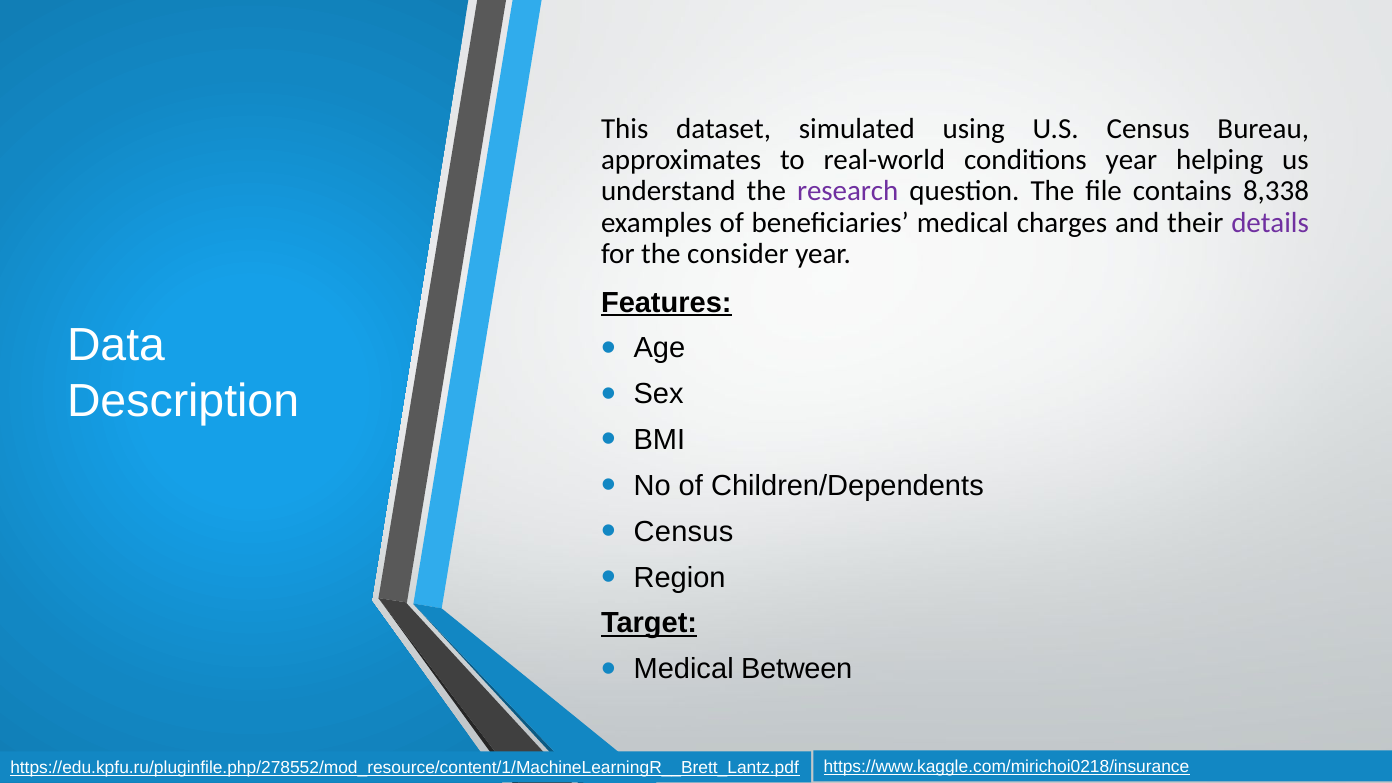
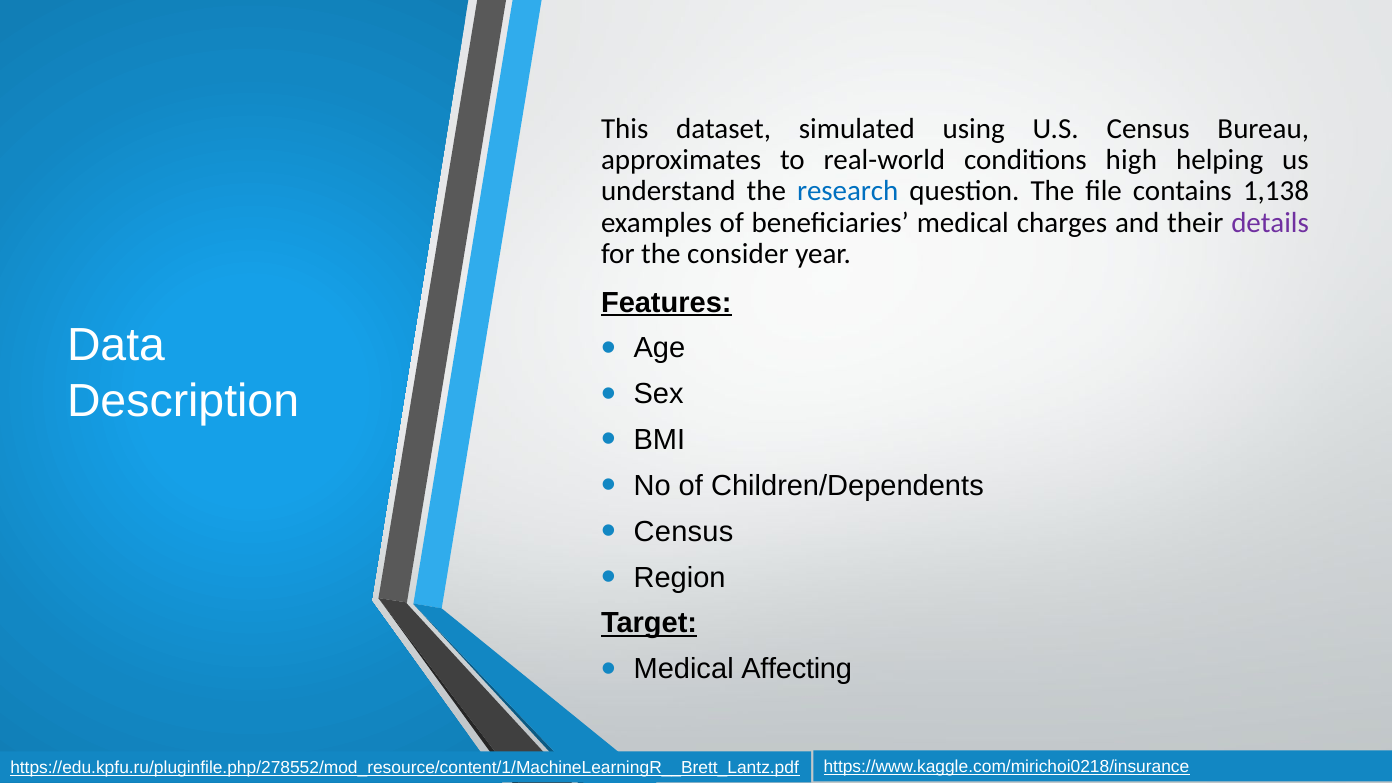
conditions year: year -> high
research colour: purple -> blue
8,338: 8,338 -> 1,138
Between: Between -> Affecting
